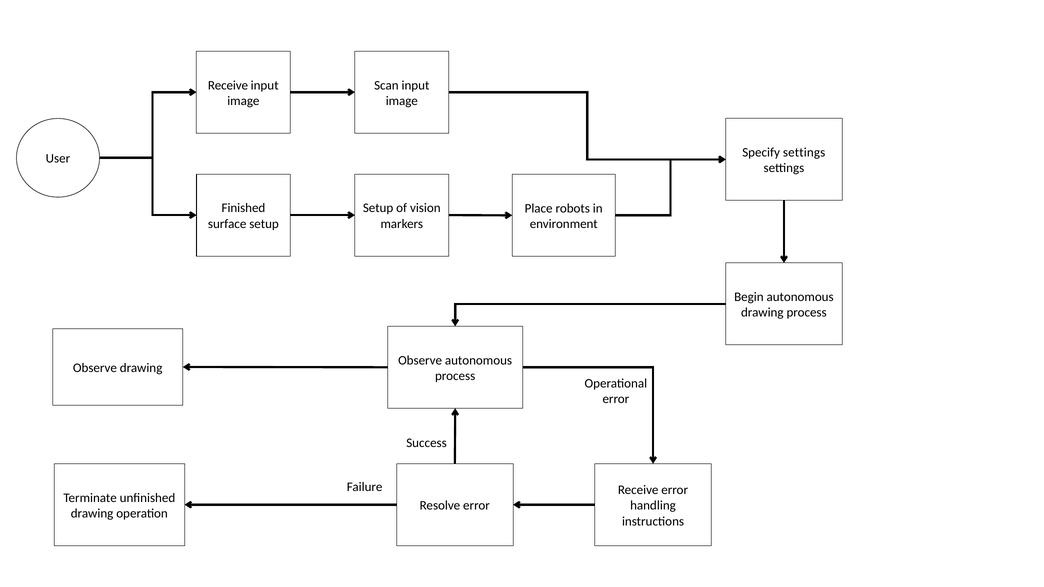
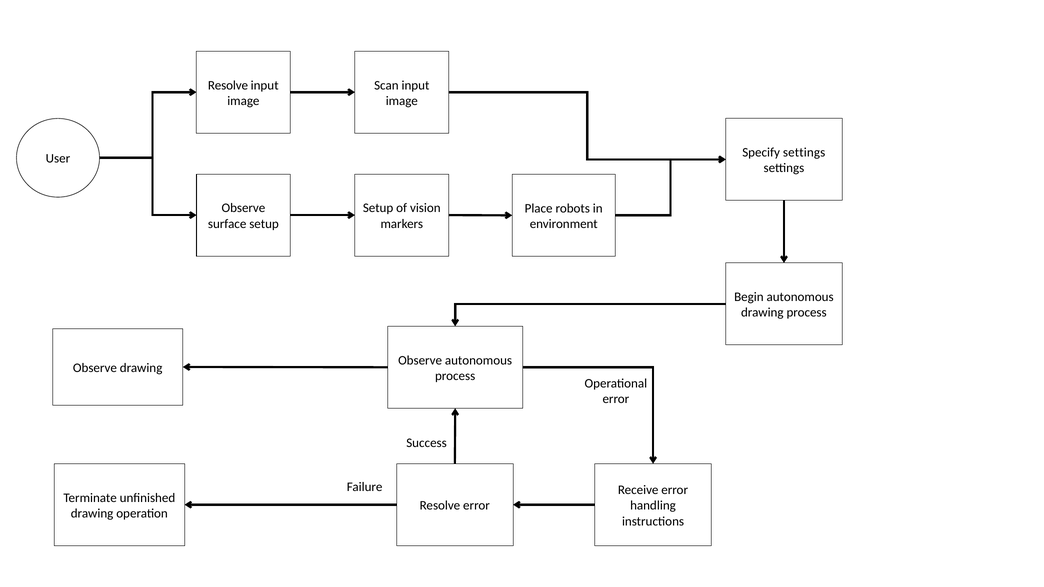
Receive at (228, 85): Receive -> Resolve
Finished at (243, 208): Finished -> Observe
